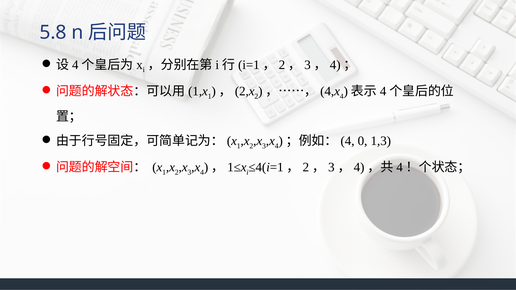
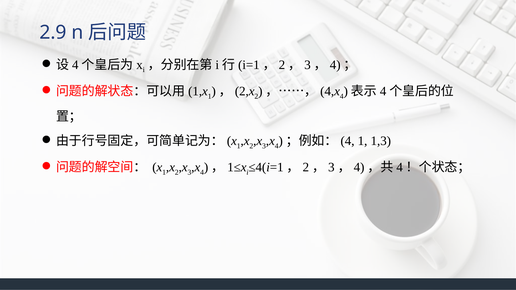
5.8: 5.8 -> 2.9
0 at (363, 141): 0 -> 1
